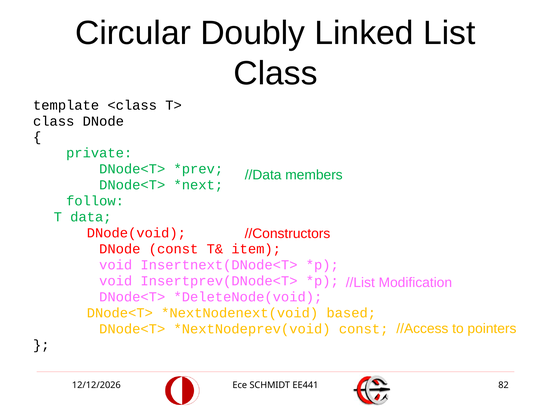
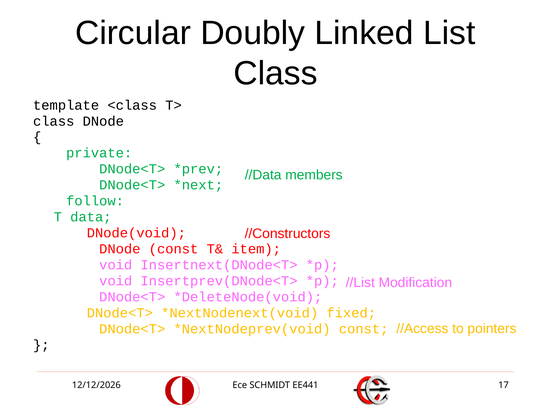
based: based -> fixed
82: 82 -> 17
